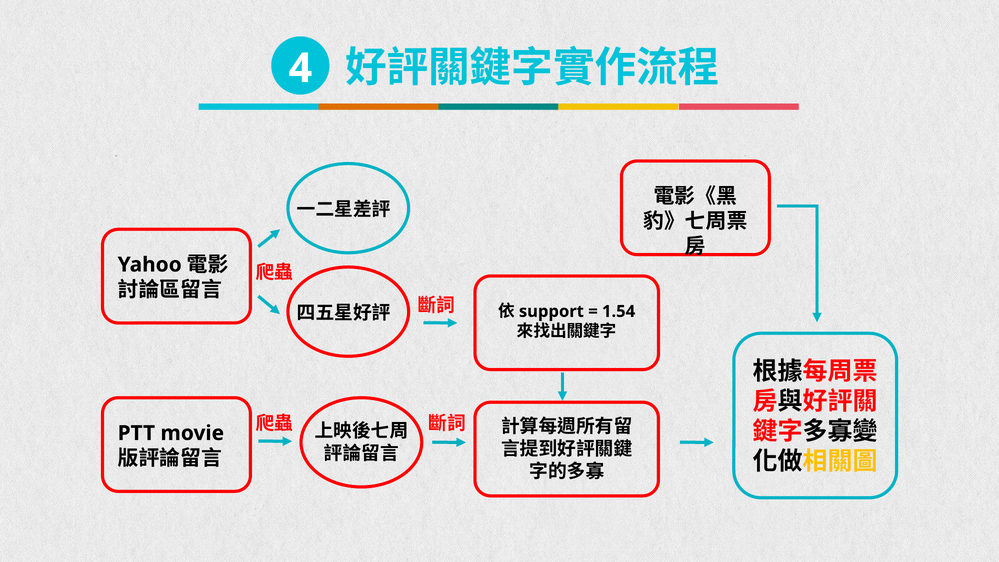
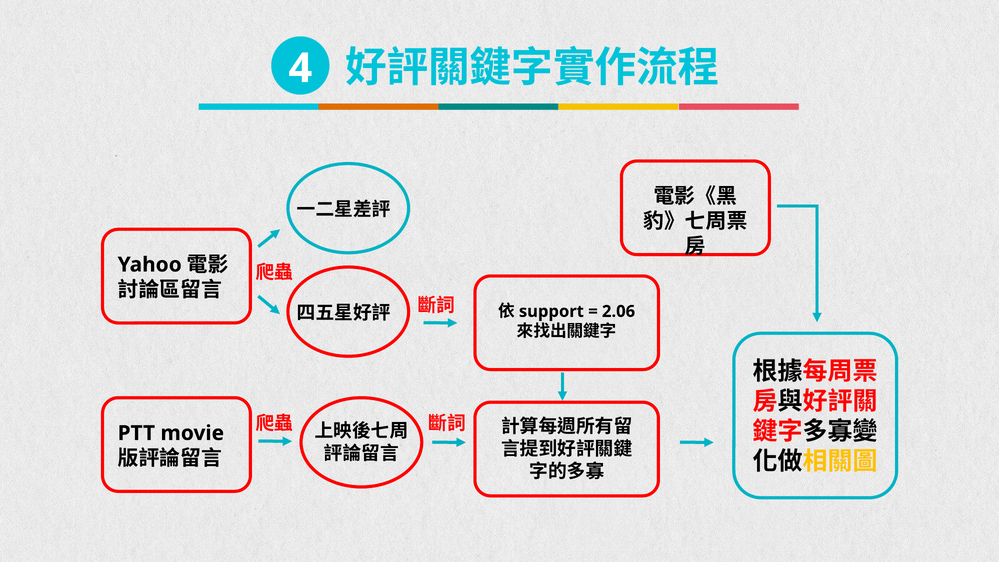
1.54: 1.54 -> 2.06
